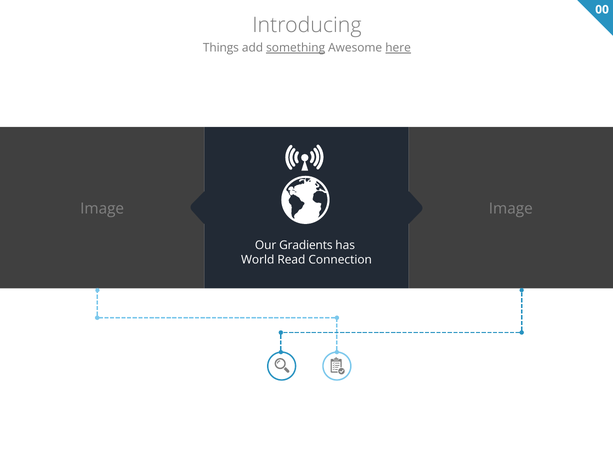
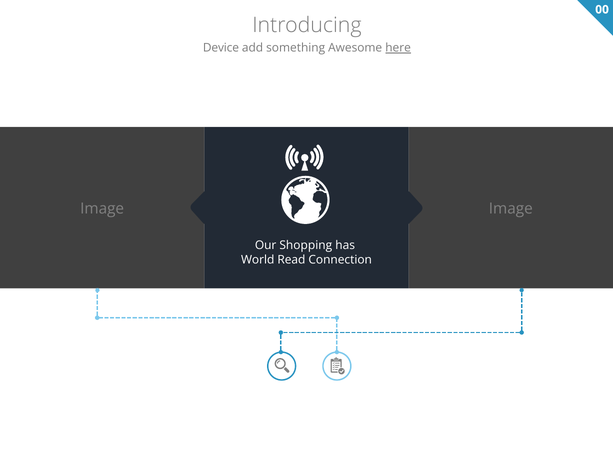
Things: Things -> Device
something underline: present -> none
Gradients: Gradients -> Shopping
